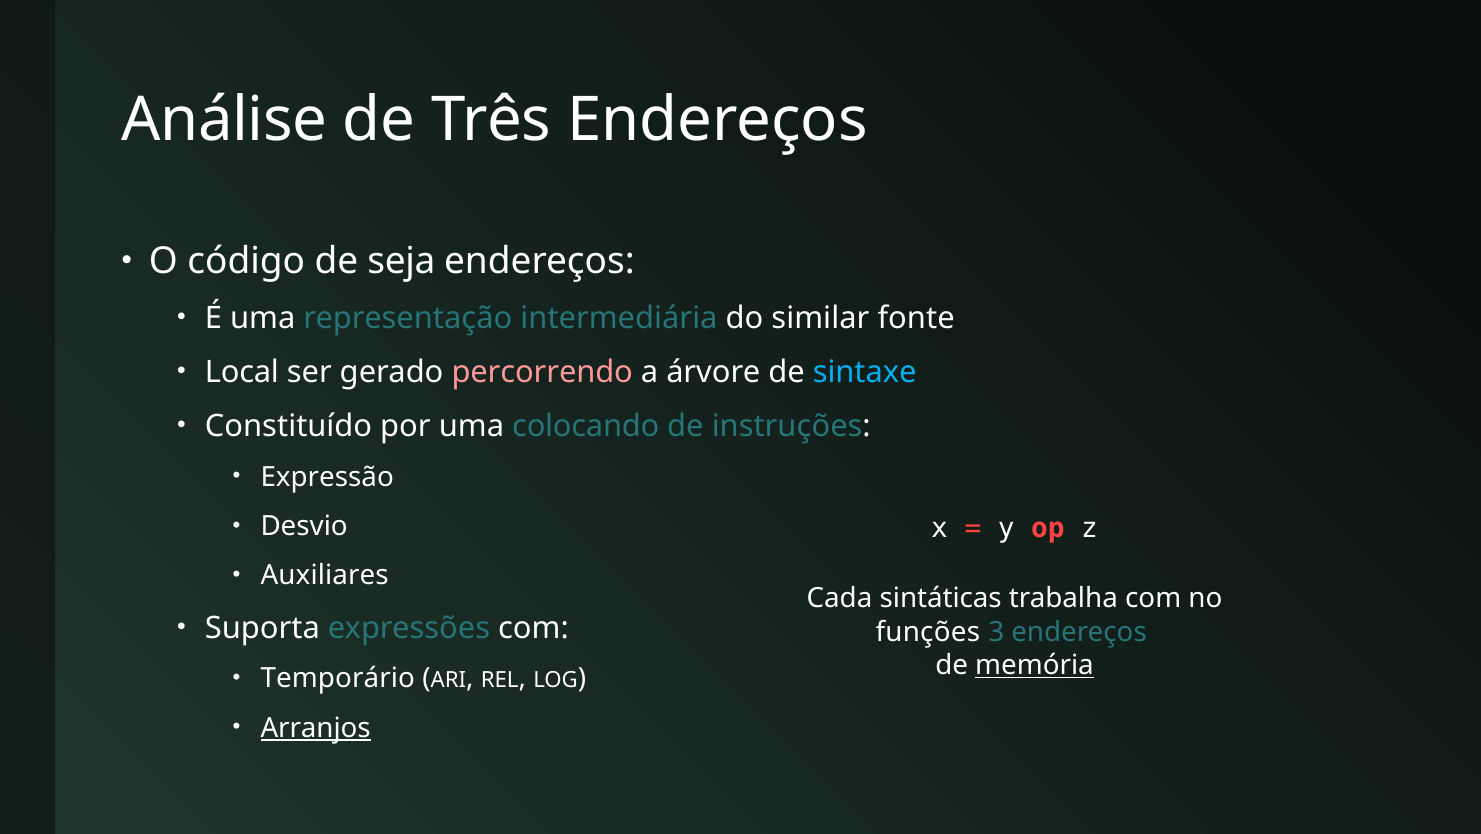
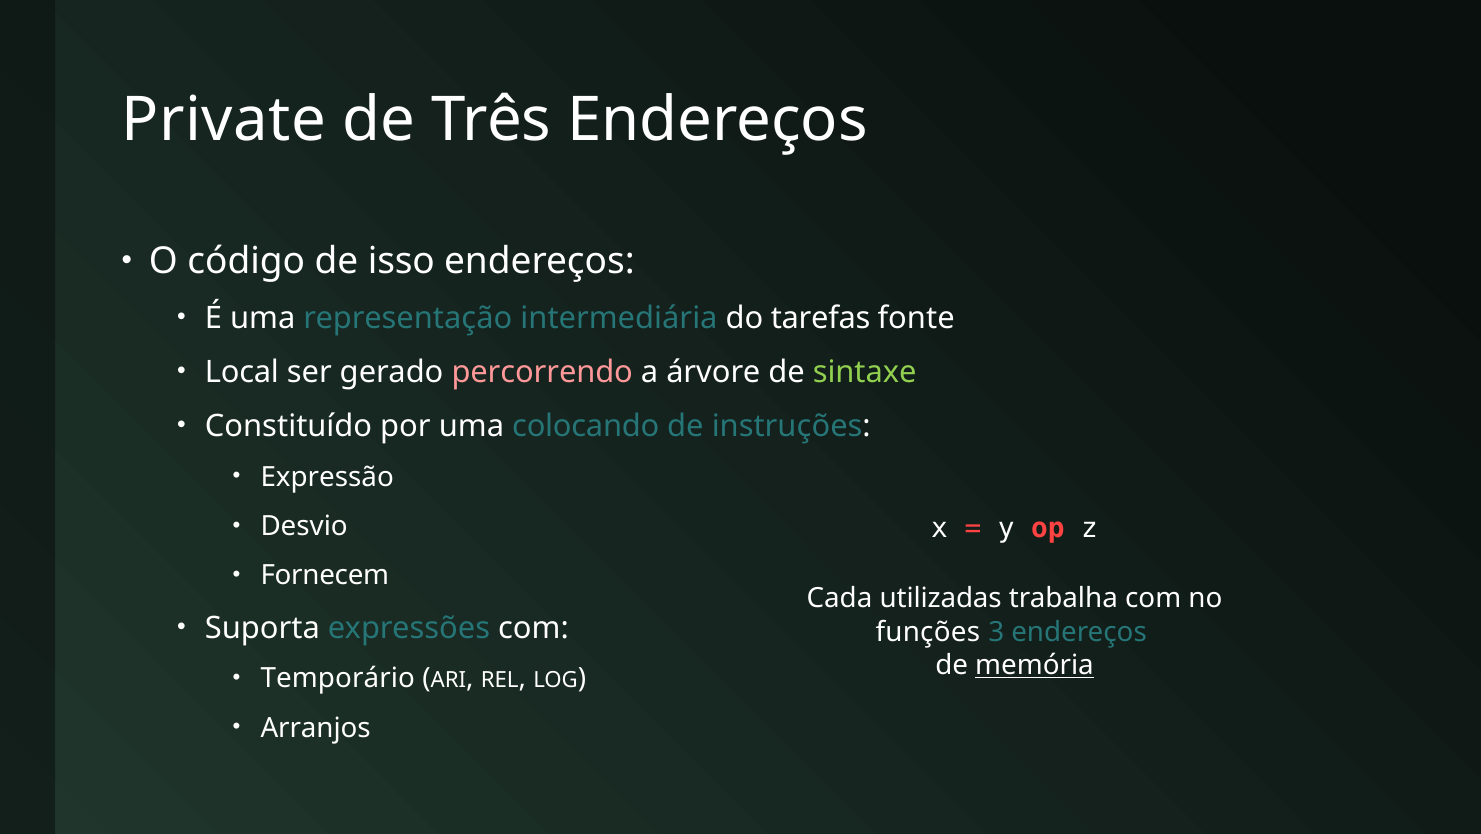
Análise: Análise -> Private
seja: seja -> isso
similar: similar -> tarefas
sintaxe colour: light blue -> light green
Auxiliares: Auxiliares -> Fornecem
sintáticas: sintáticas -> utilizadas
Arranjos underline: present -> none
